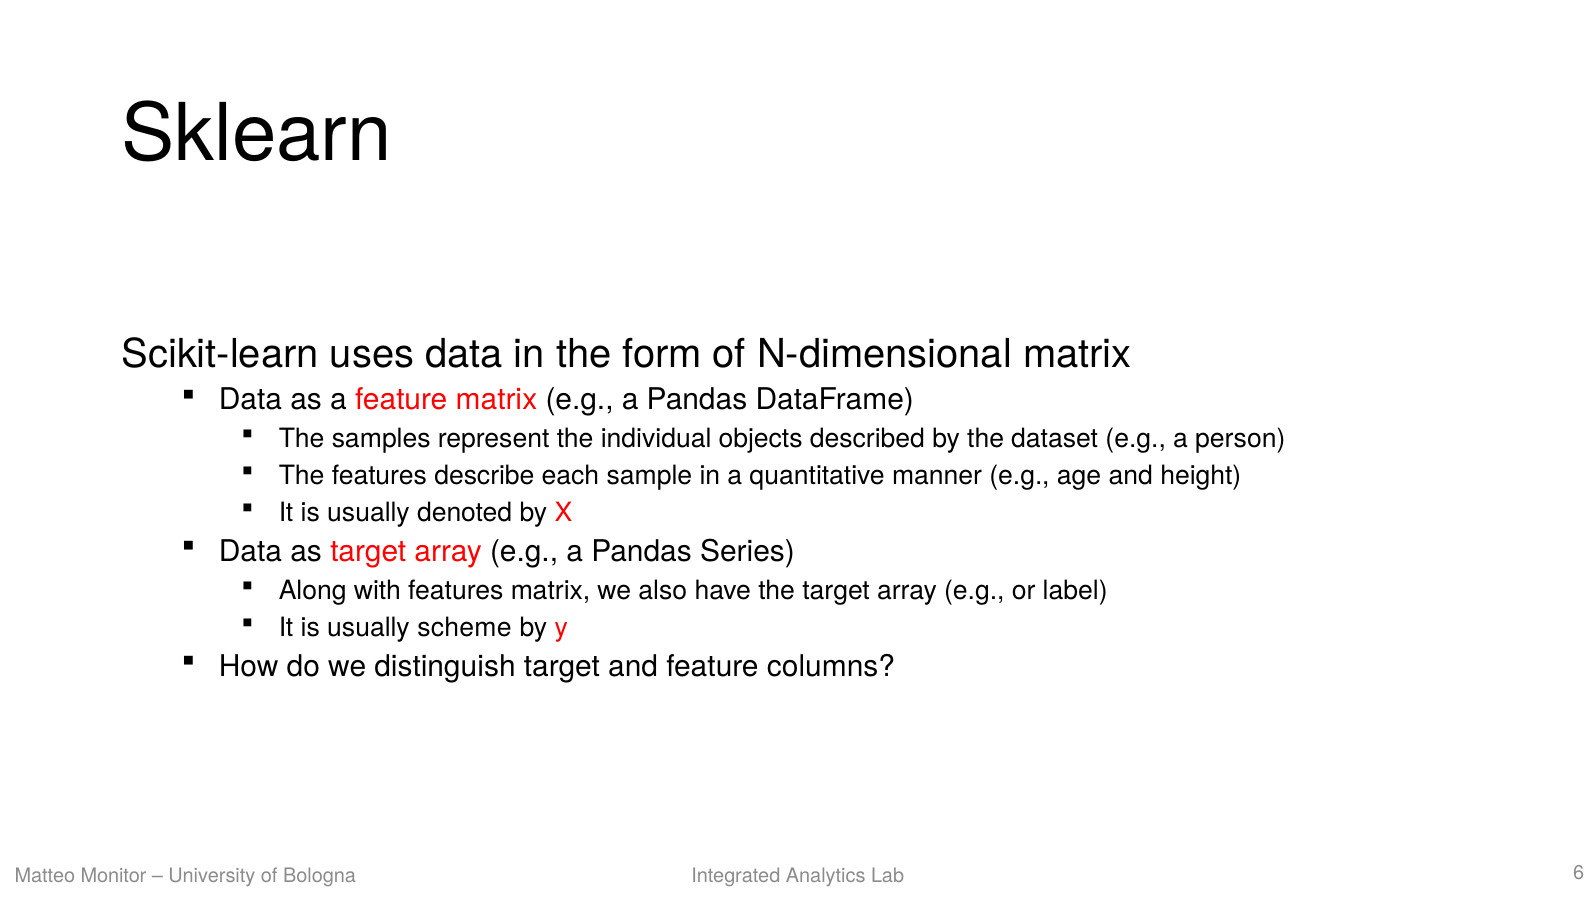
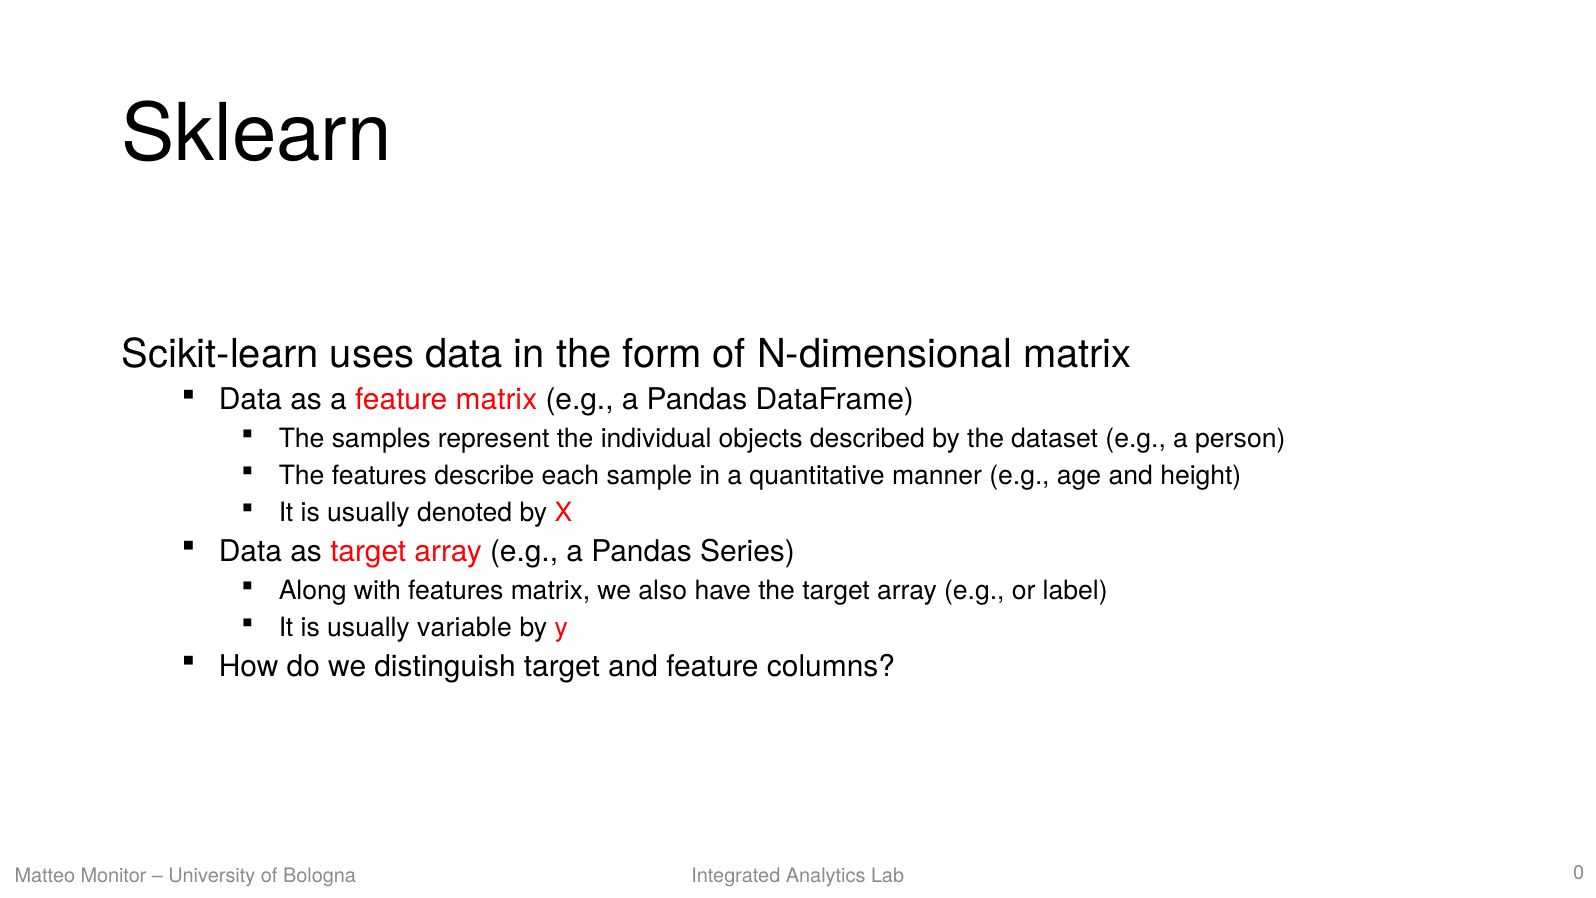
scheme: scheme -> variable
6: 6 -> 0
